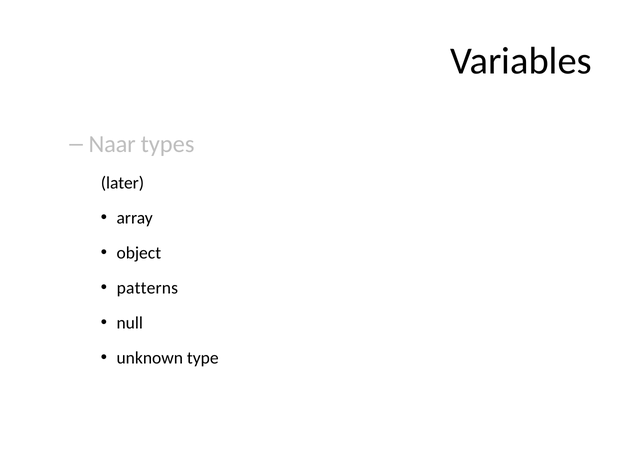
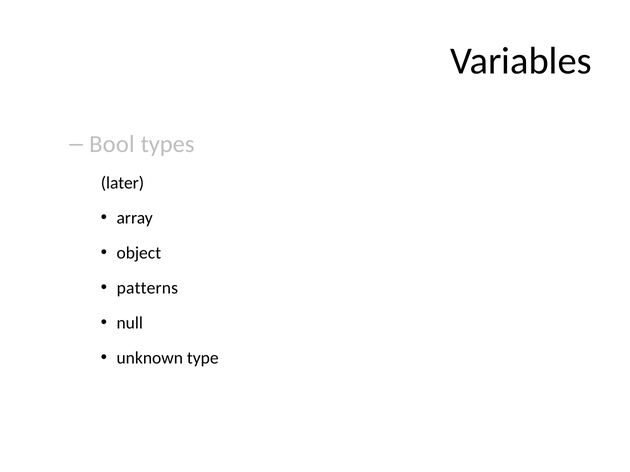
Naar: Naar -> Bool
